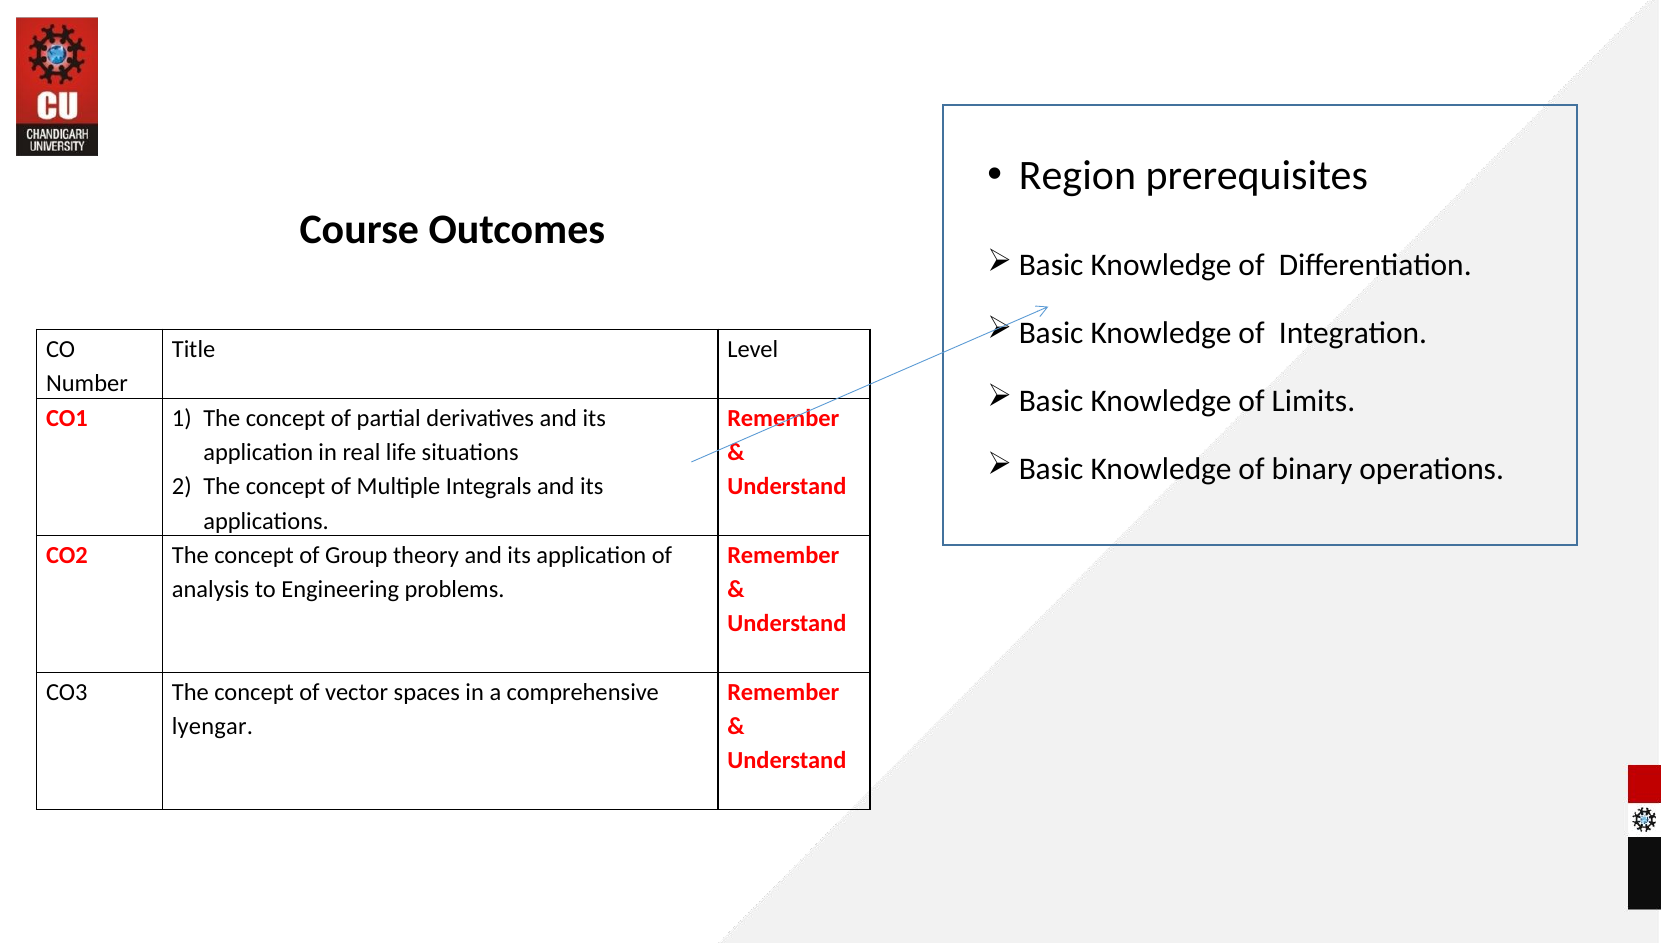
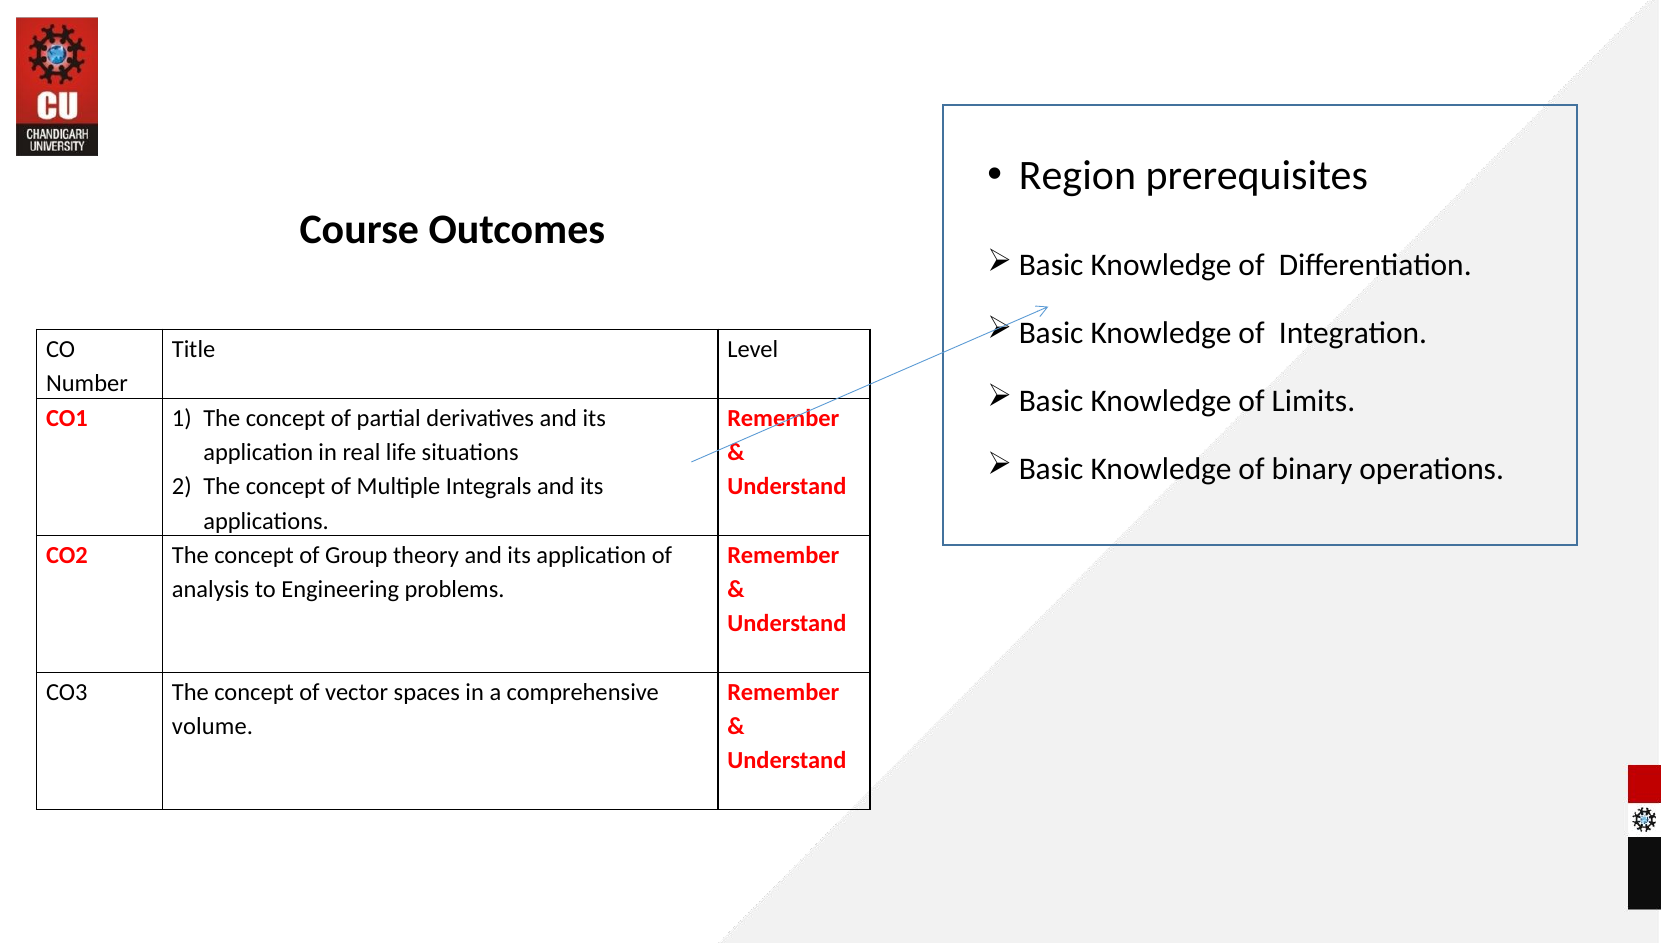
lyengar: lyengar -> volume
